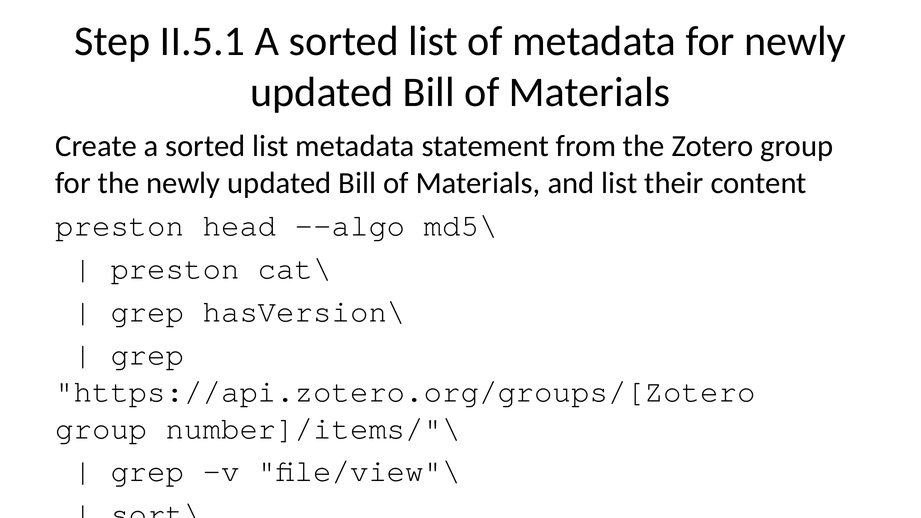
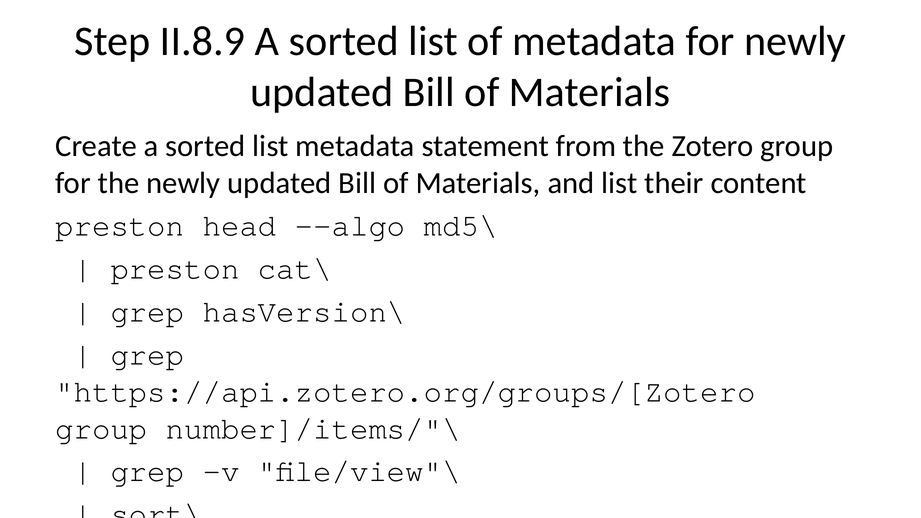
II.5.1: II.5.1 -> II.8.9
